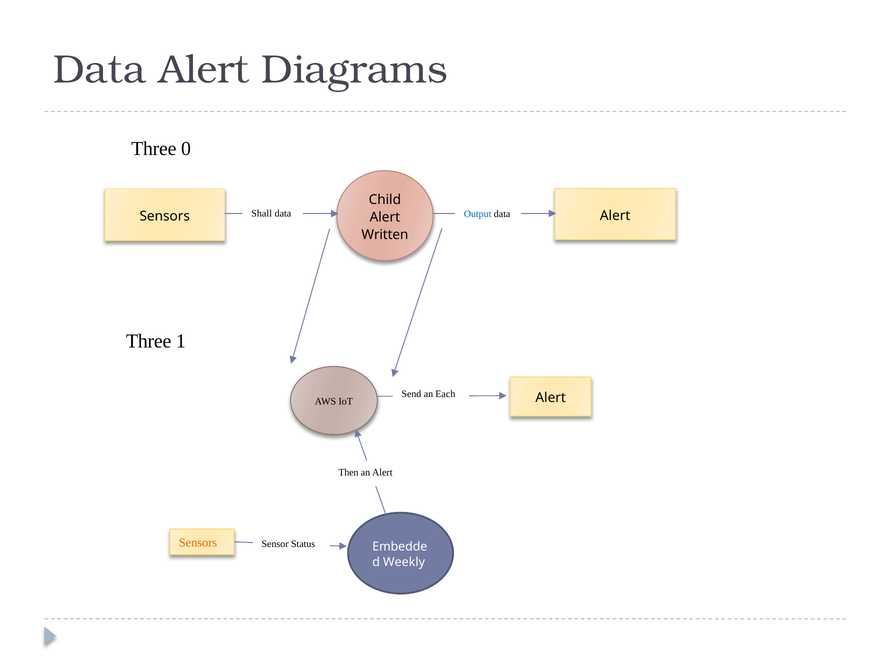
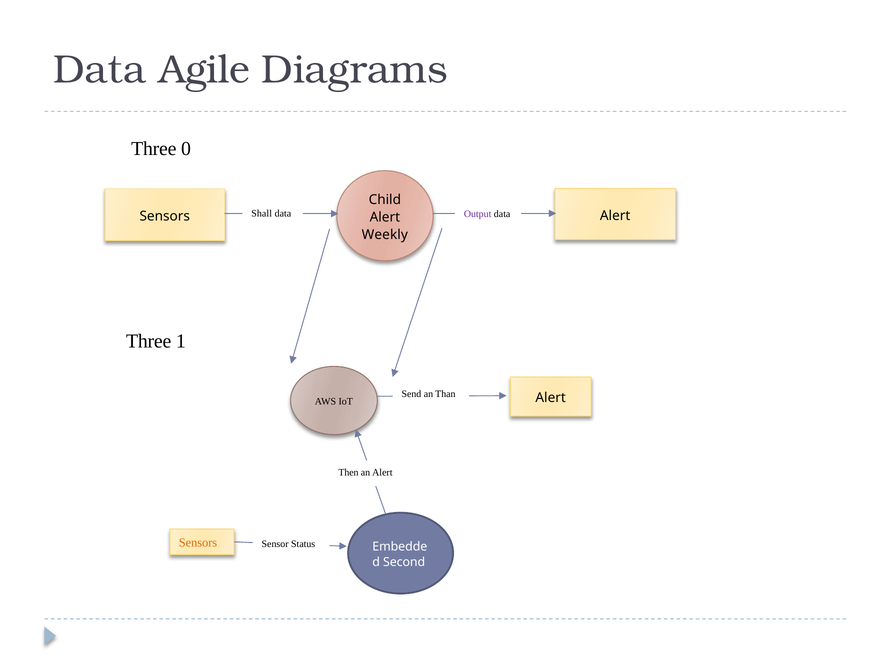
Data Alert: Alert -> Agile
Output colour: blue -> purple
Written: Written -> Weekly
Each: Each -> Than
Weekly: Weekly -> Second
